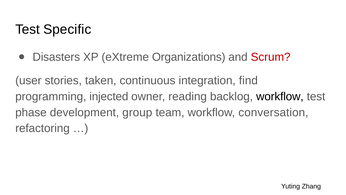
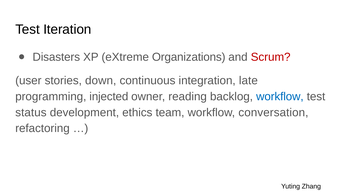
Specific: Specific -> Iteration
taken: taken -> down
find: find -> late
workflow at (280, 96) colour: black -> blue
phase: phase -> status
group: group -> ethics
